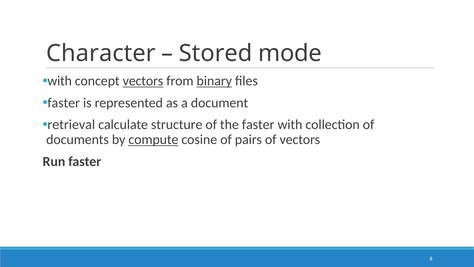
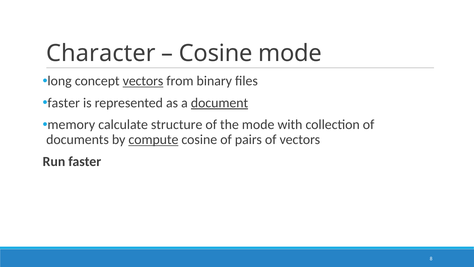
Stored at (216, 53): Stored -> Cosine
with at (60, 81): with -> long
binary underline: present -> none
document underline: none -> present
retrieval: retrieval -> memory
the faster: faster -> mode
